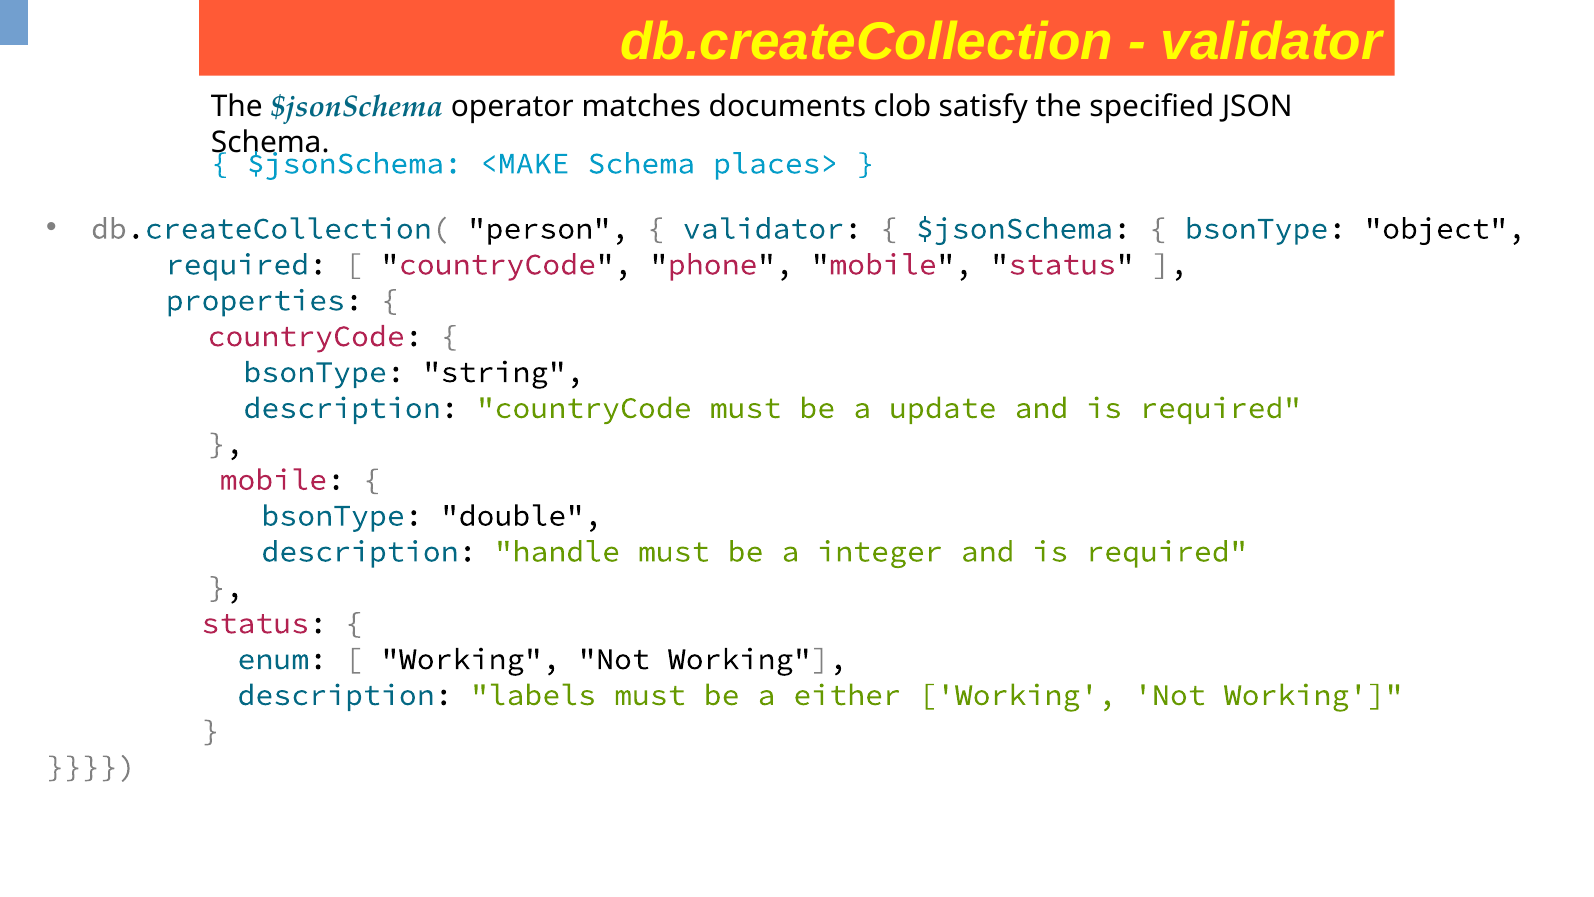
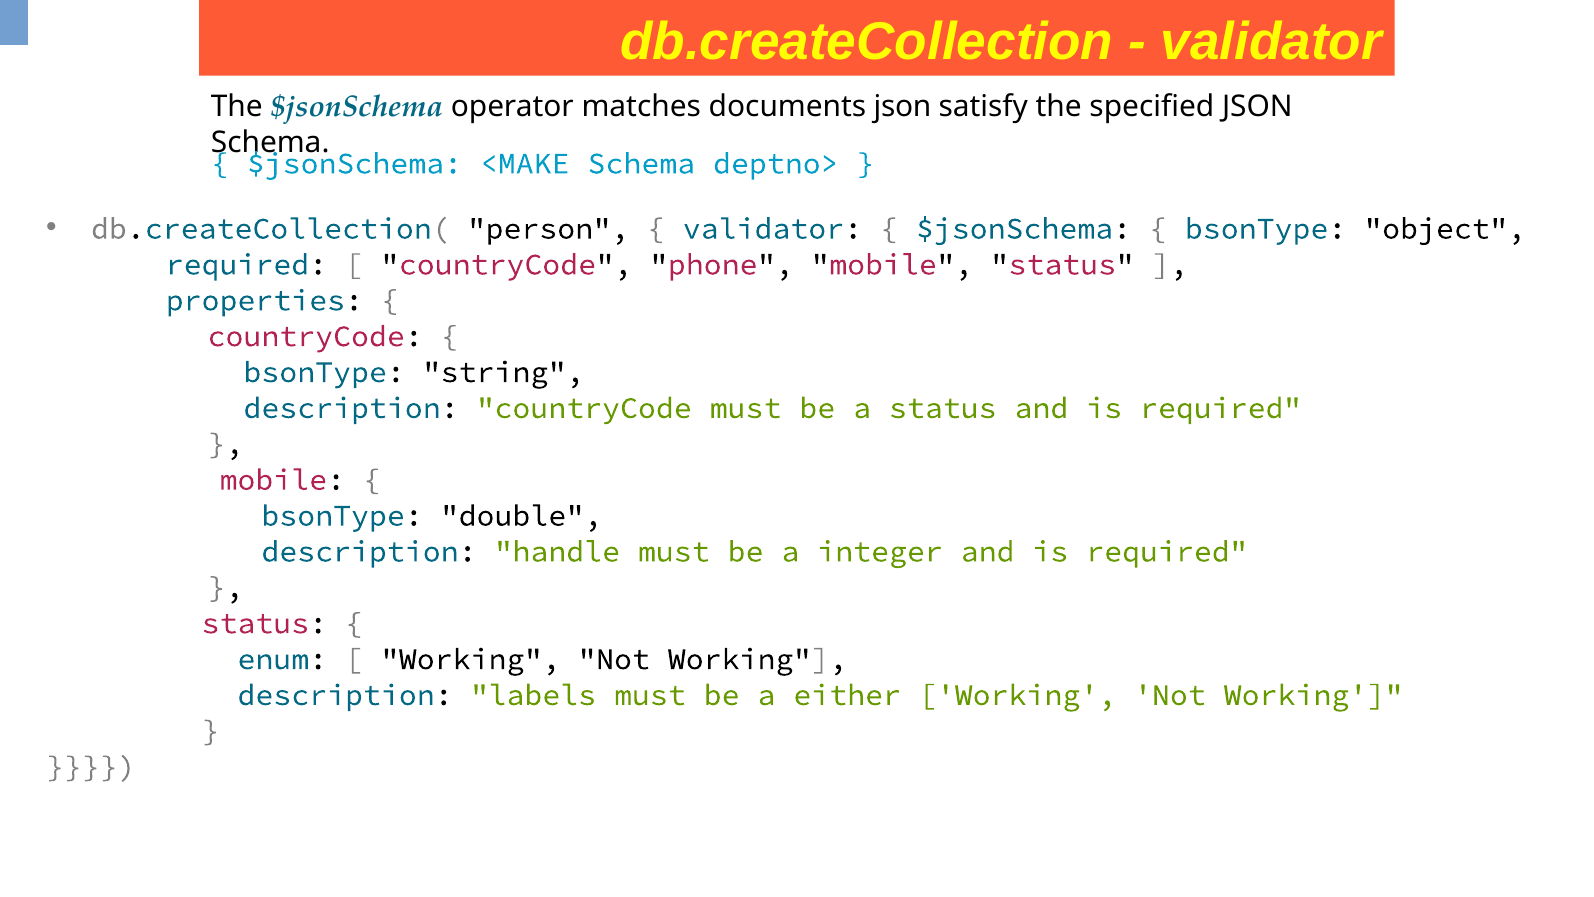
documents clob: clob -> json
places>: places> -> deptno>
a update: update -> status
